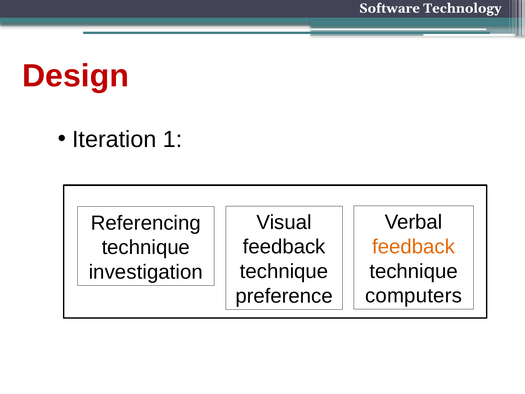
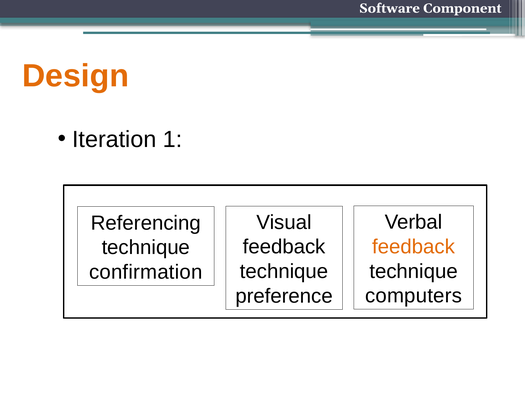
Technology: Technology -> Component
Design colour: red -> orange
investigation: investigation -> confirmation
